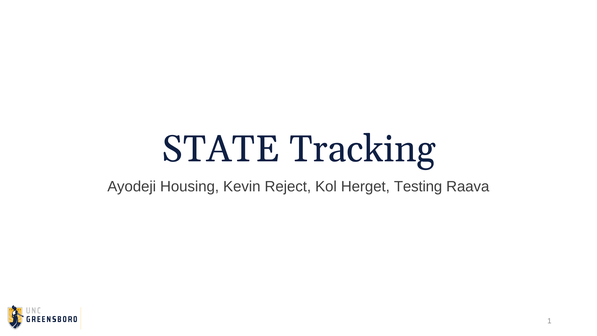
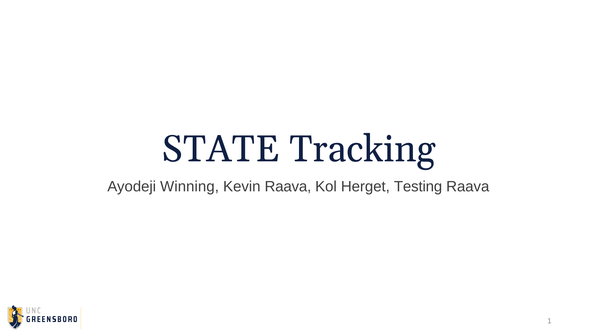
Housing: Housing -> Winning
Kevin Reject: Reject -> Raava
